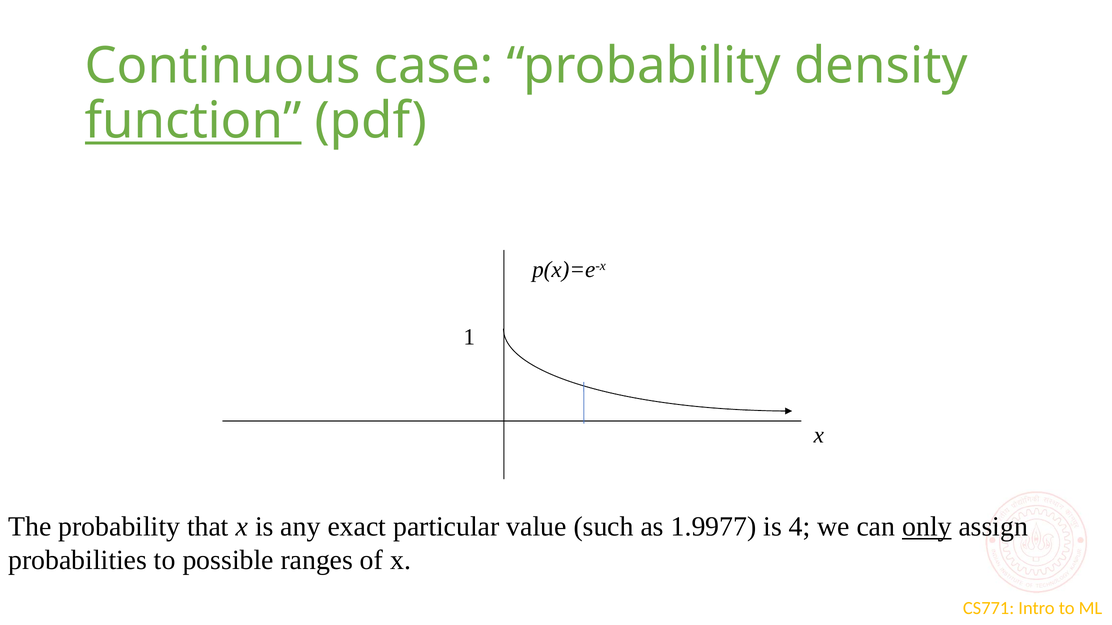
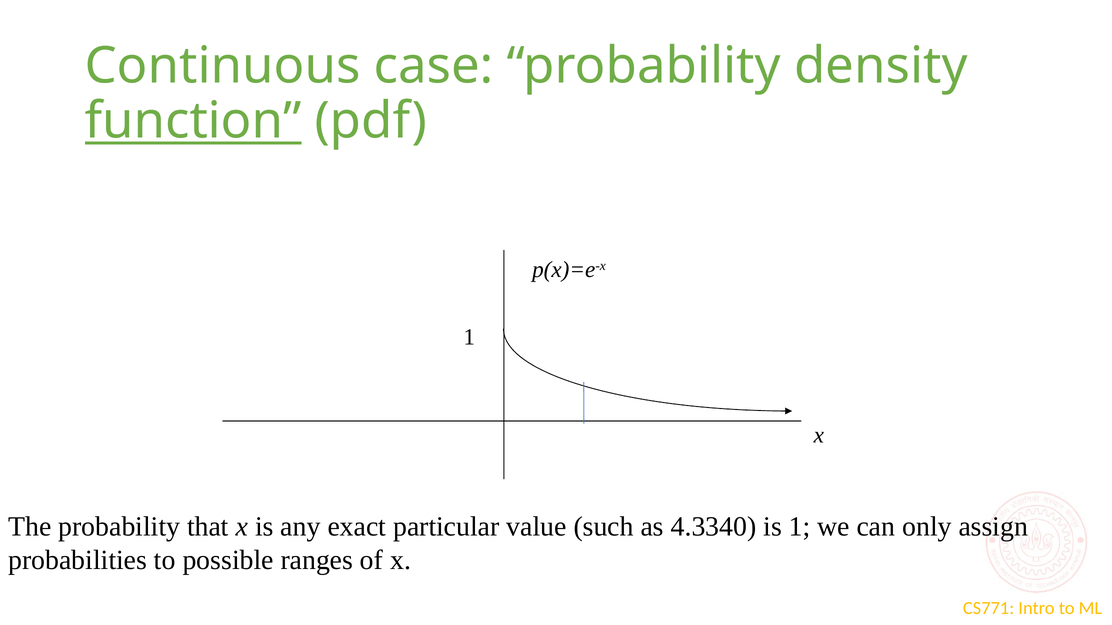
1.9977: 1.9977 -> 4.3340
is 4: 4 -> 1
only underline: present -> none
